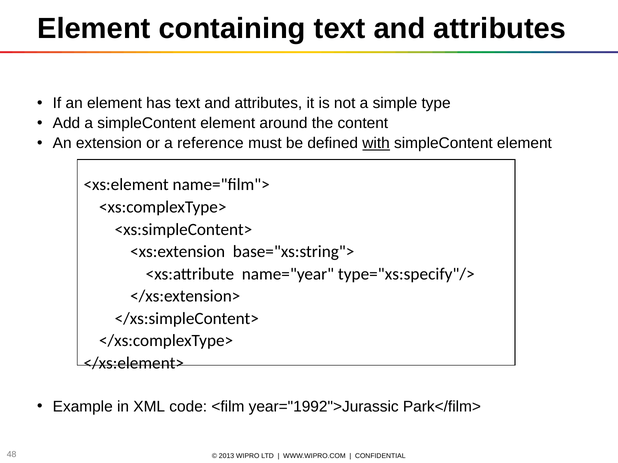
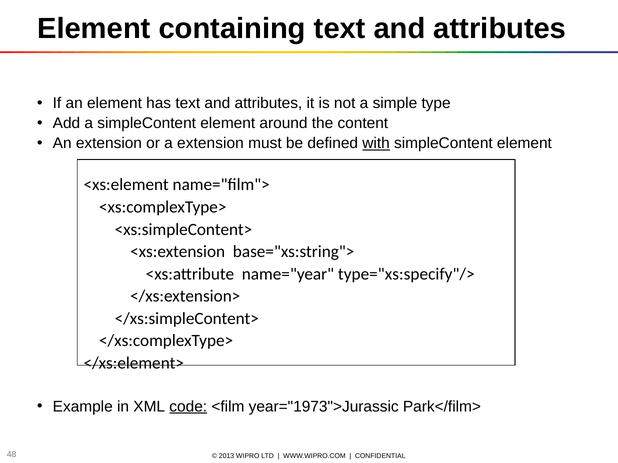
a reference: reference -> extension
code underline: none -> present
year="1992">Jurassic: year="1992">Jurassic -> year="1973">Jurassic
